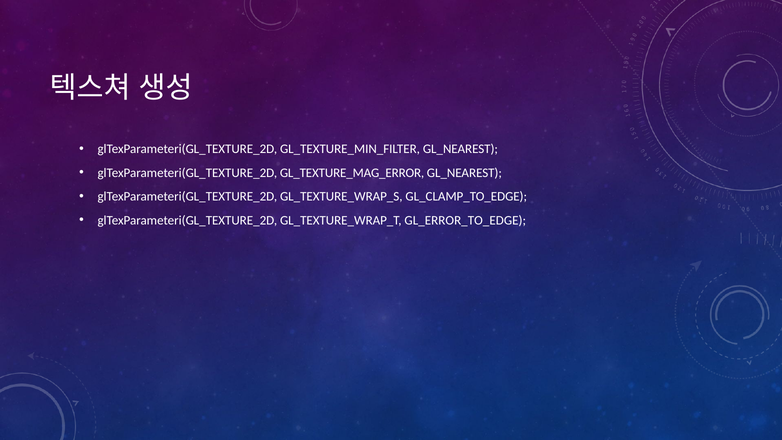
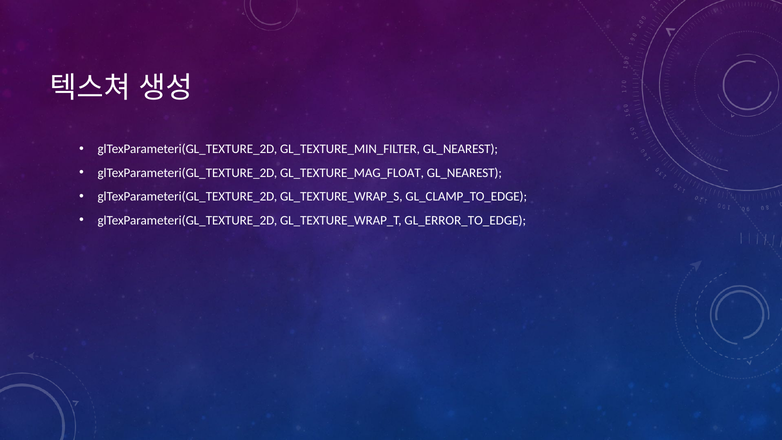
GL_TEXTURE_MAG_ERROR: GL_TEXTURE_MAG_ERROR -> GL_TEXTURE_MAG_FLOAT
